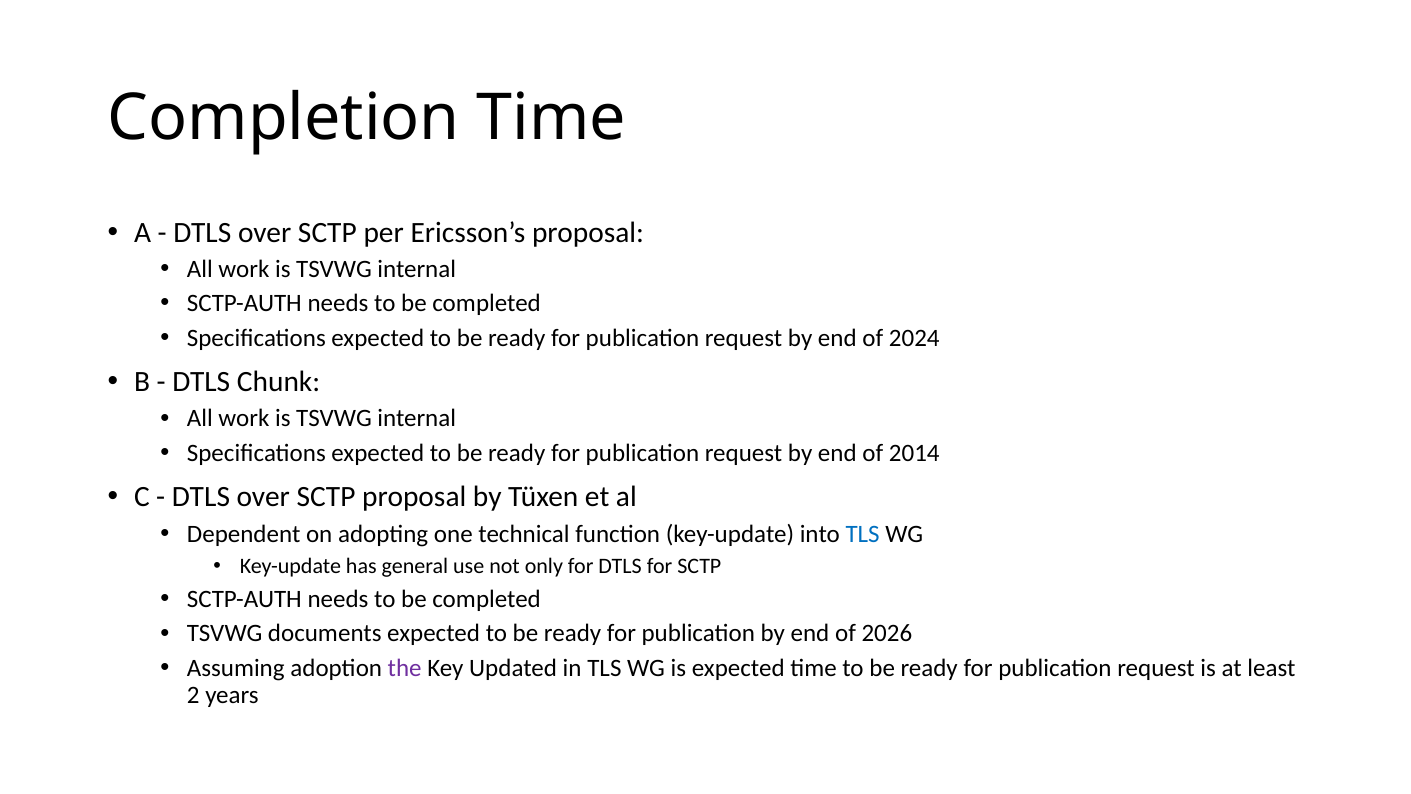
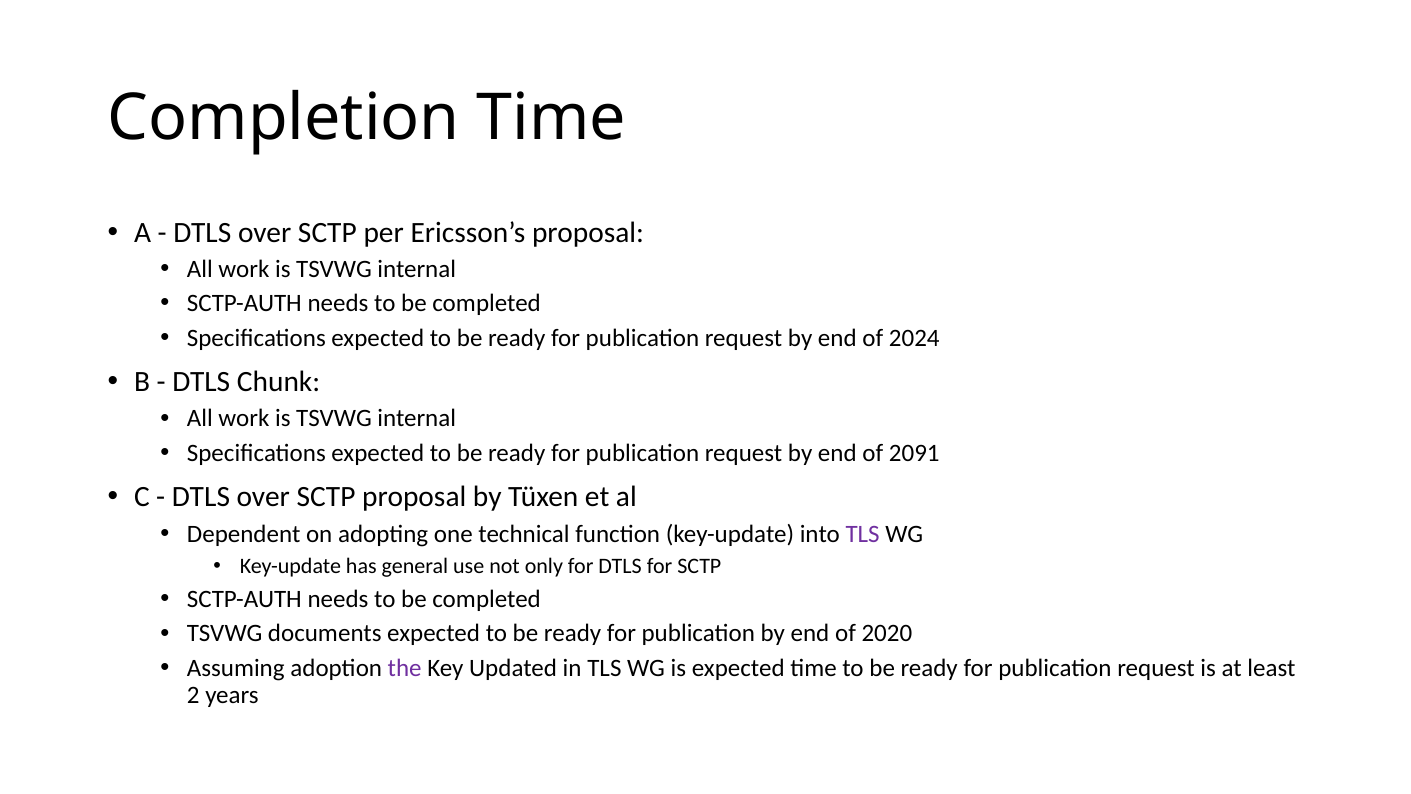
2014: 2014 -> 2091
TLS at (863, 534) colour: blue -> purple
2026: 2026 -> 2020
